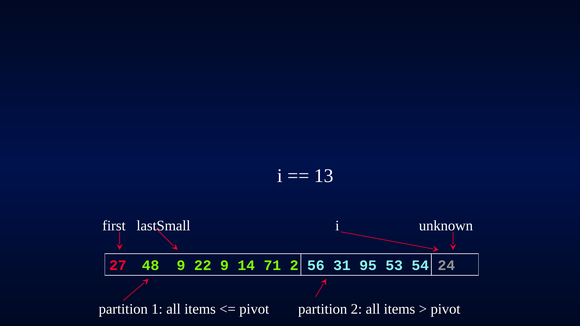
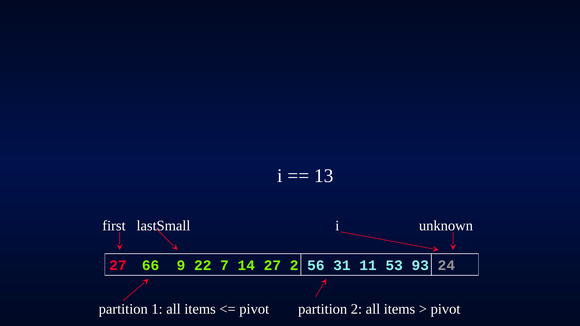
48: 48 -> 66
22 9: 9 -> 7
14 71: 71 -> 27
95: 95 -> 11
54: 54 -> 93
